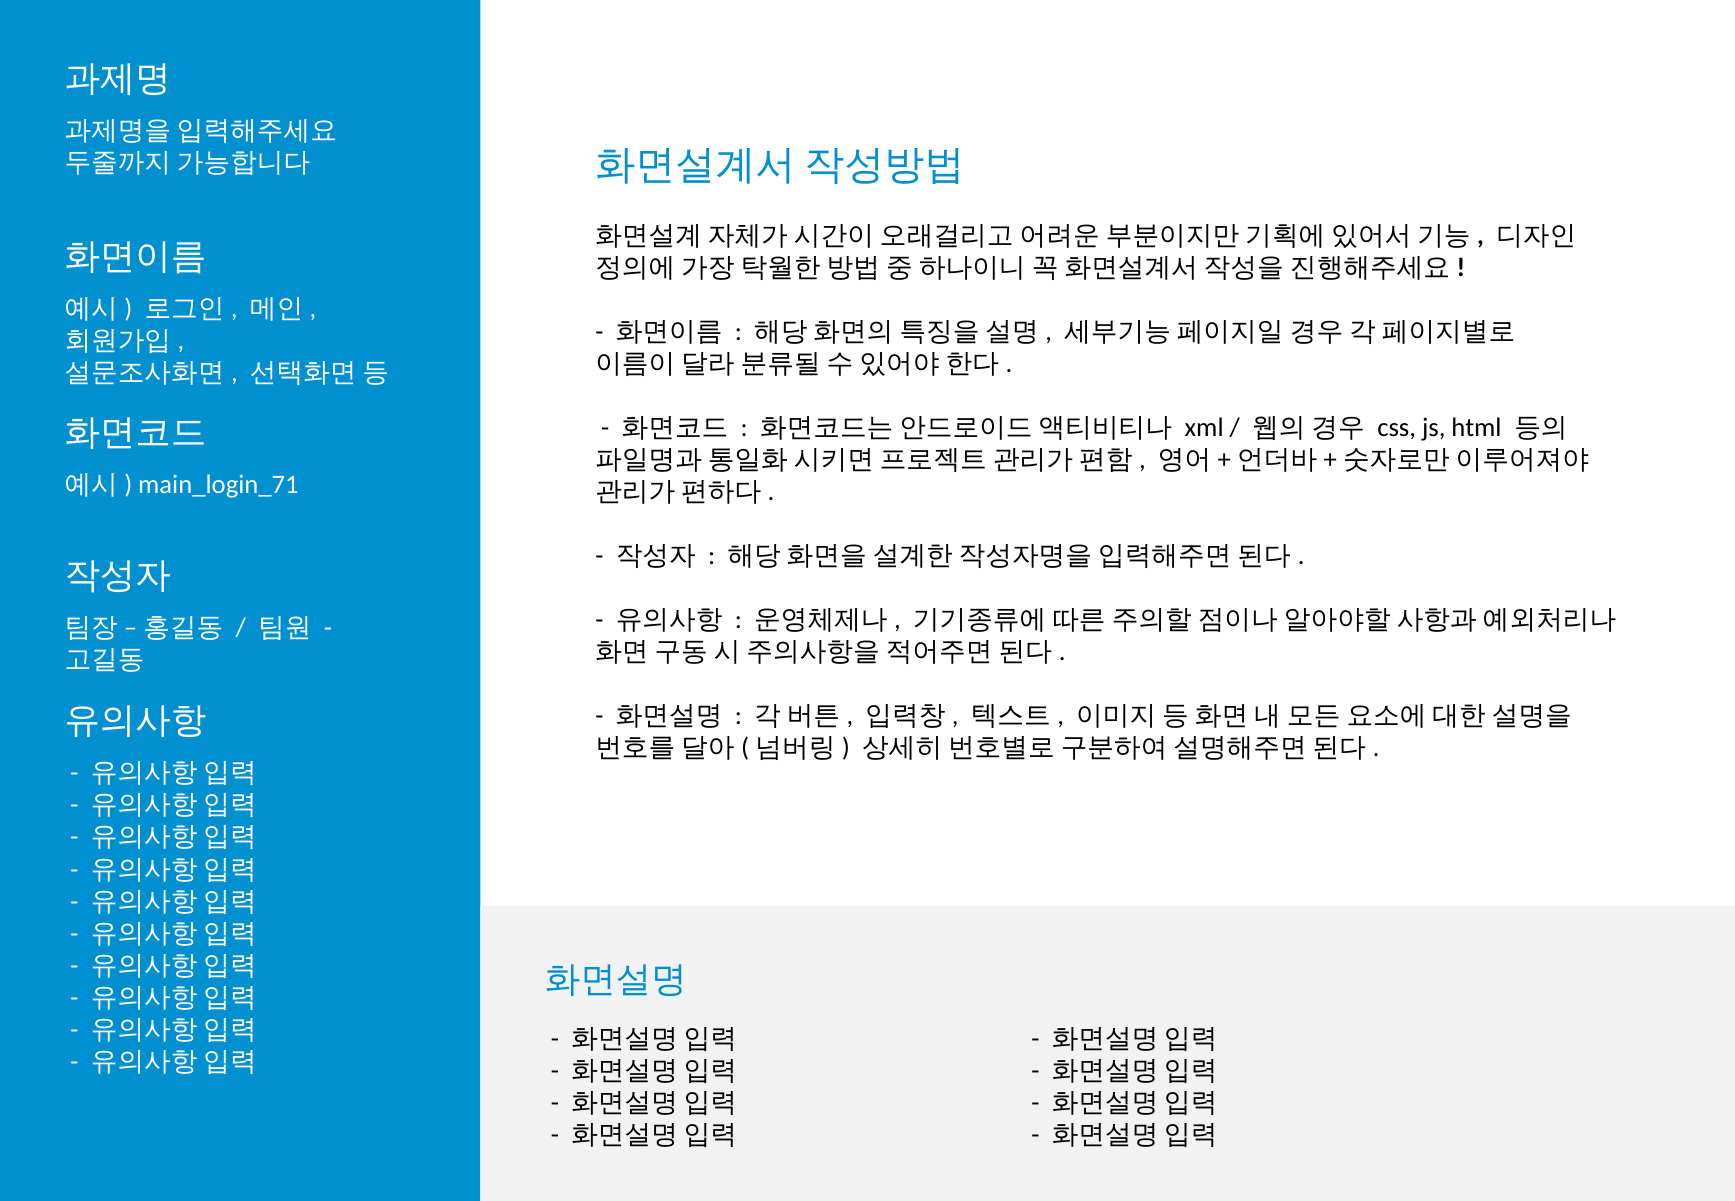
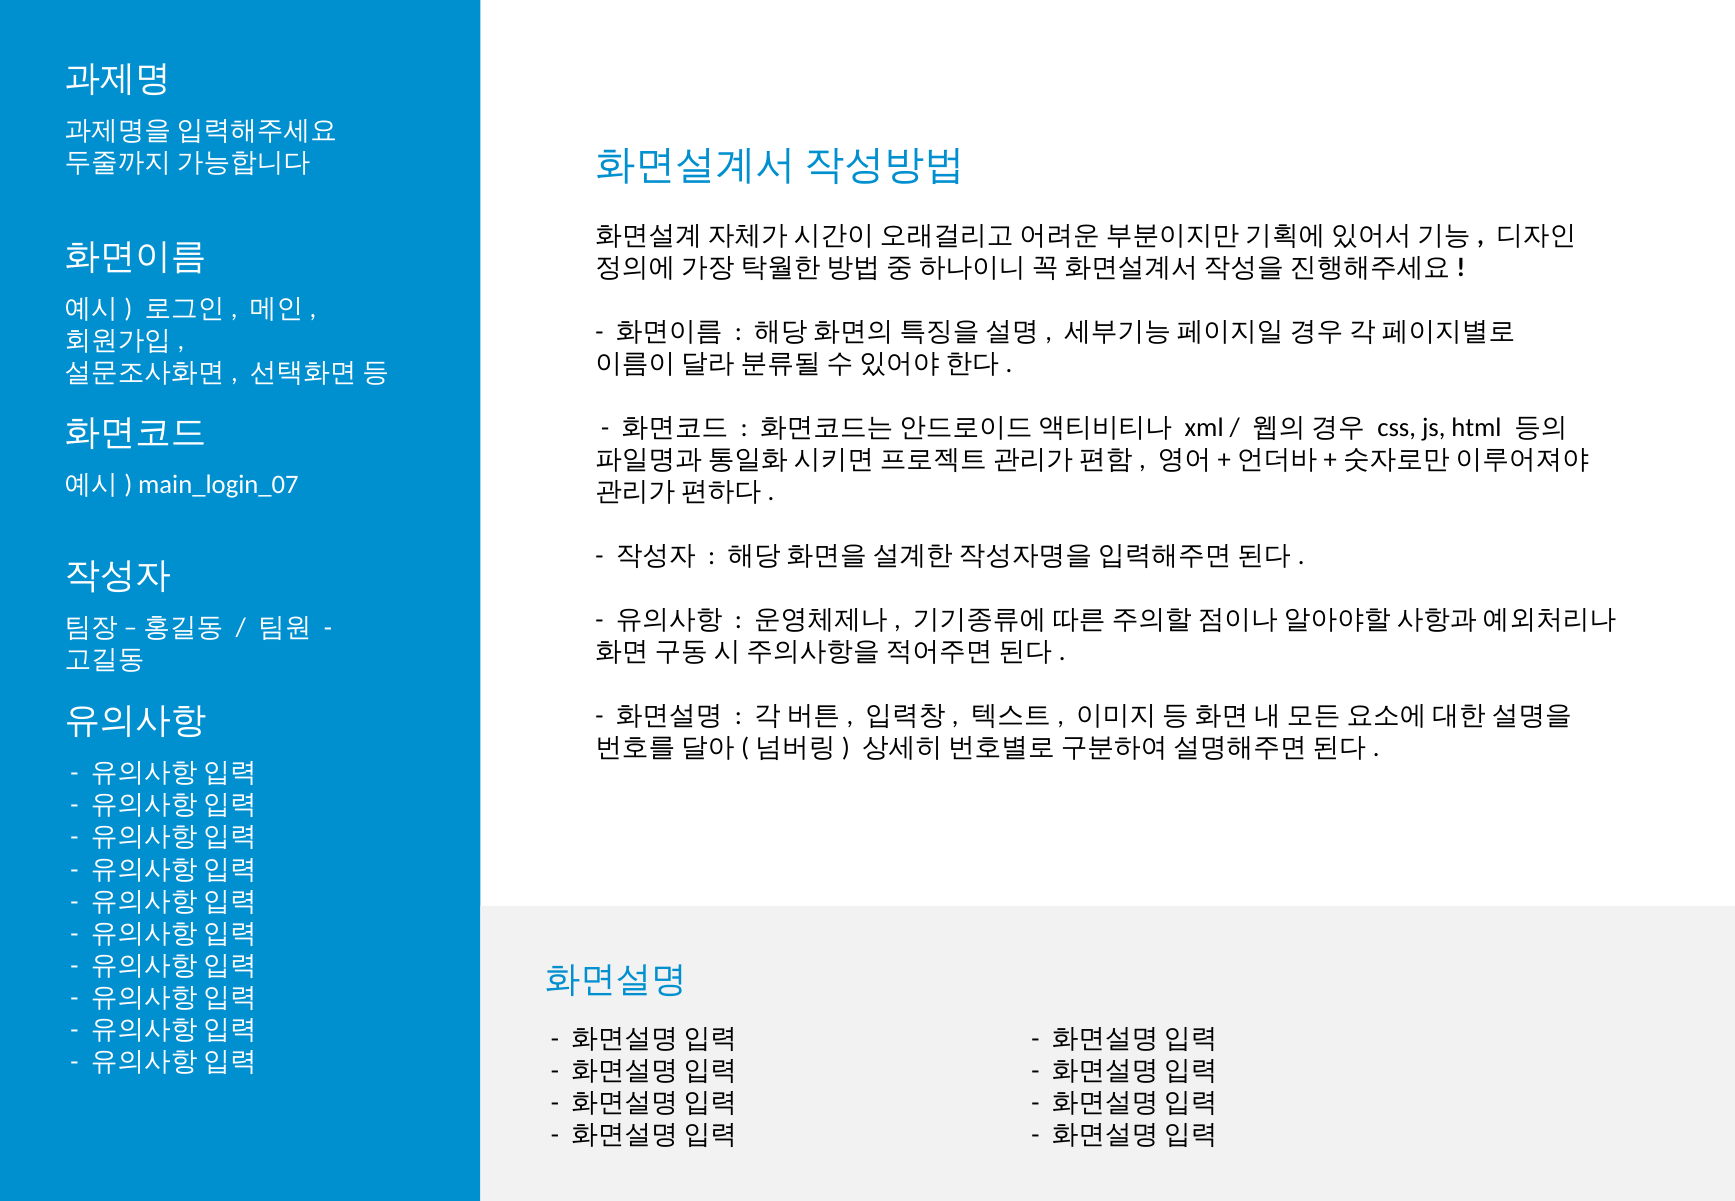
main_login_71: main_login_71 -> main_login_07
